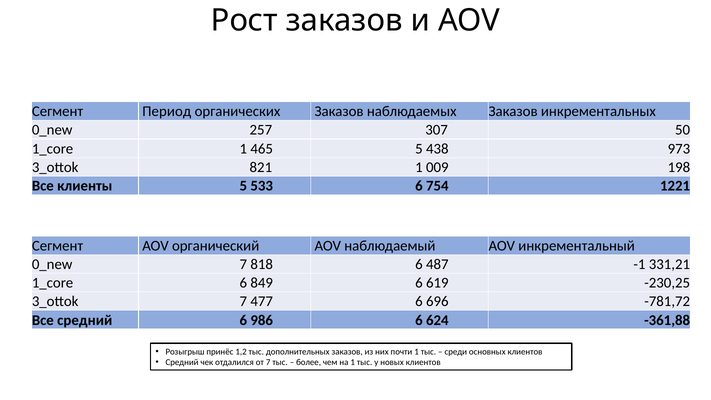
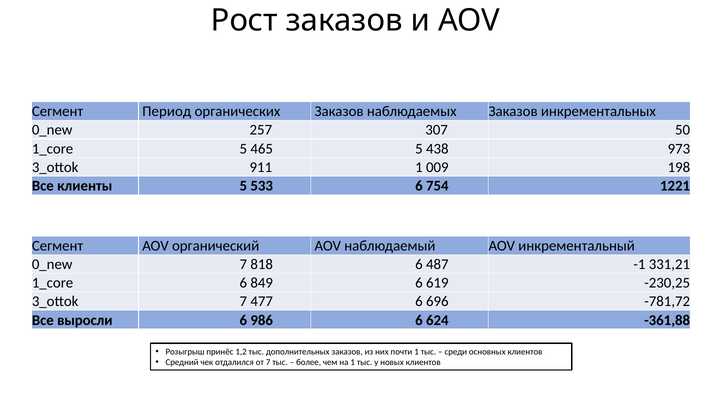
1 at (243, 149): 1 -> 5
821: 821 -> 911
Все средний: средний -> выросли
